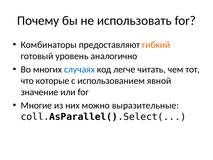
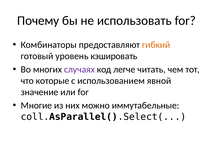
аналогично: аналогично -> кэшировать
случаях colour: blue -> purple
выразительные: выразительные -> иммутабельные
